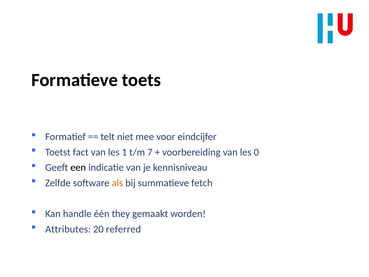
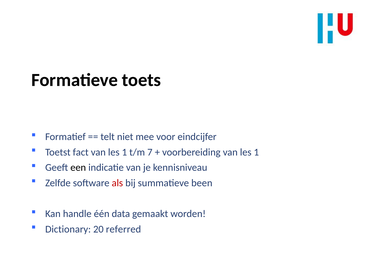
voorbereiding van les 0: 0 -> 1
als colour: orange -> red
fetch: fetch -> been
they: they -> data
Attributes: Attributes -> Dictionary
